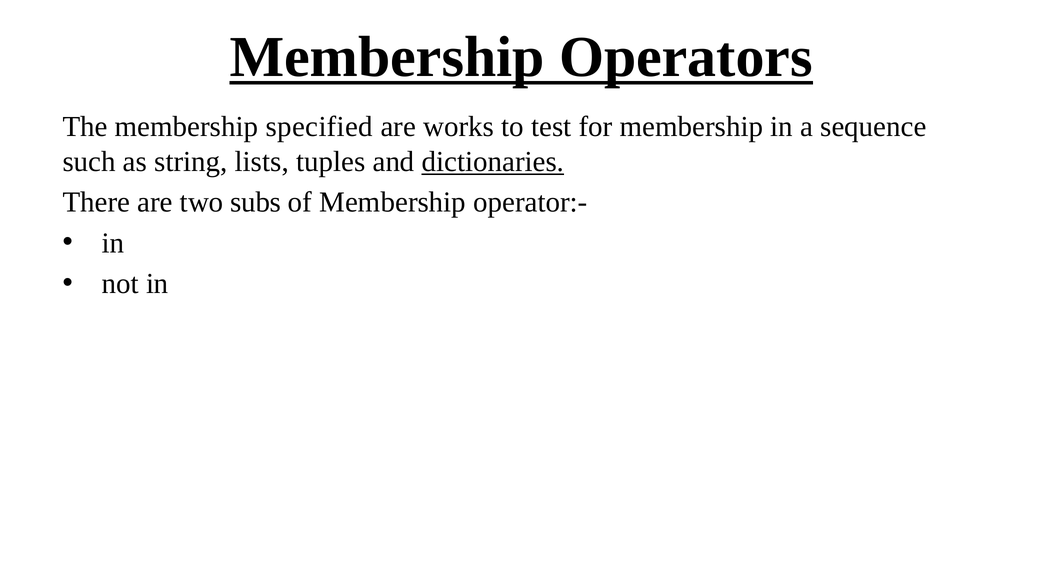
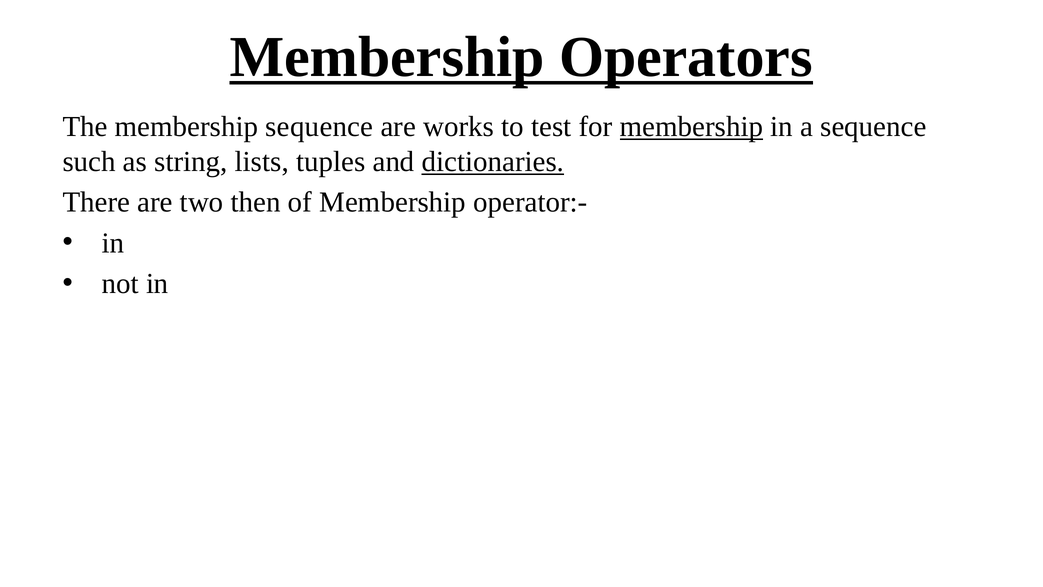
membership specified: specified -> sequence
membership at (692, 127) underline: none -> present
subs: subs -> then
